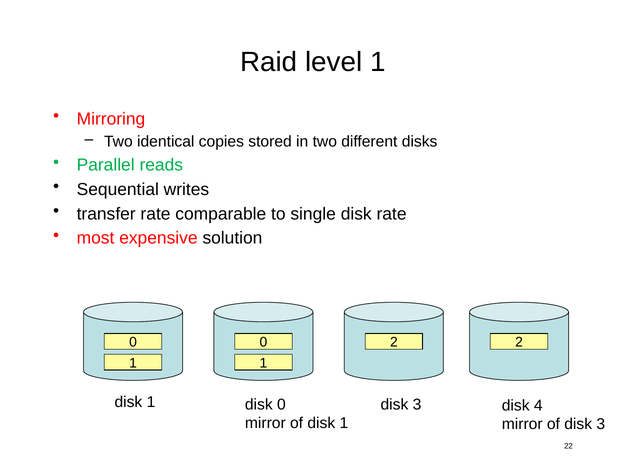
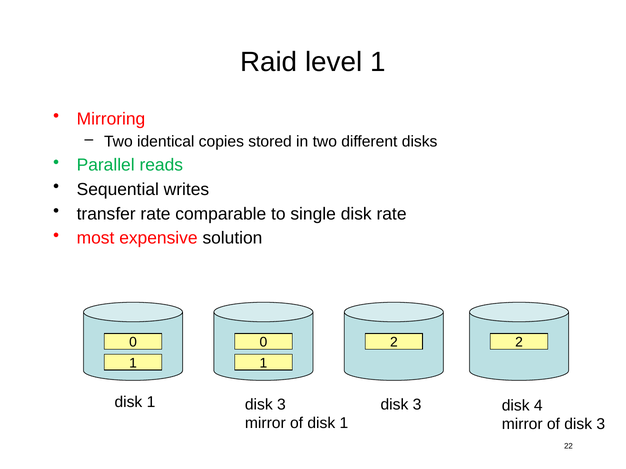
0 at (281, 405): 0 -> 3
